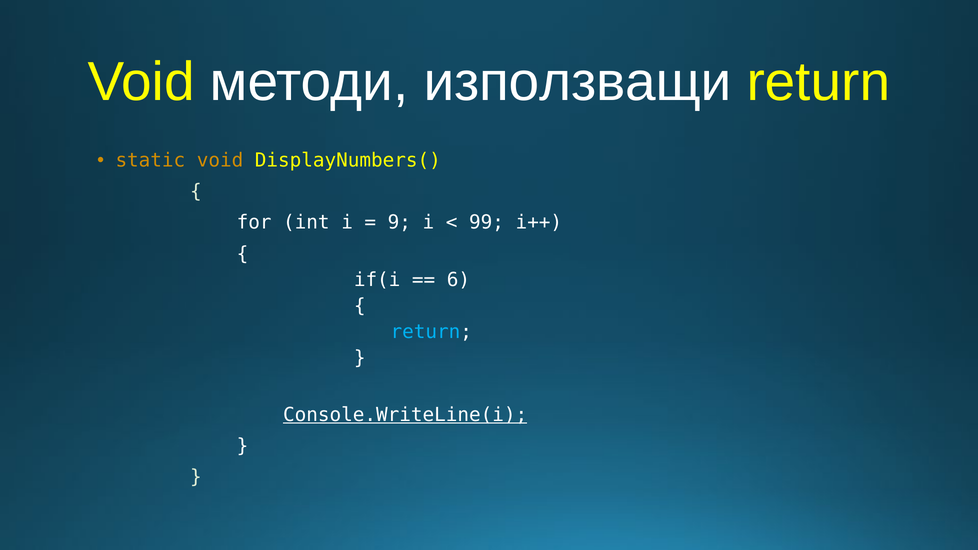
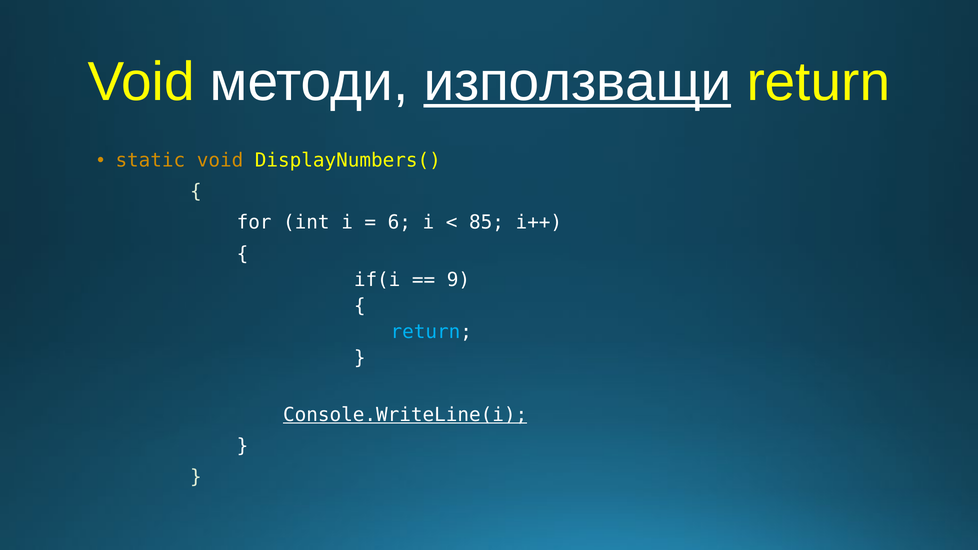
използващи underline: none -> present
9: 9 -> 6
99: 99 -> 85
6: 6 -> 9
